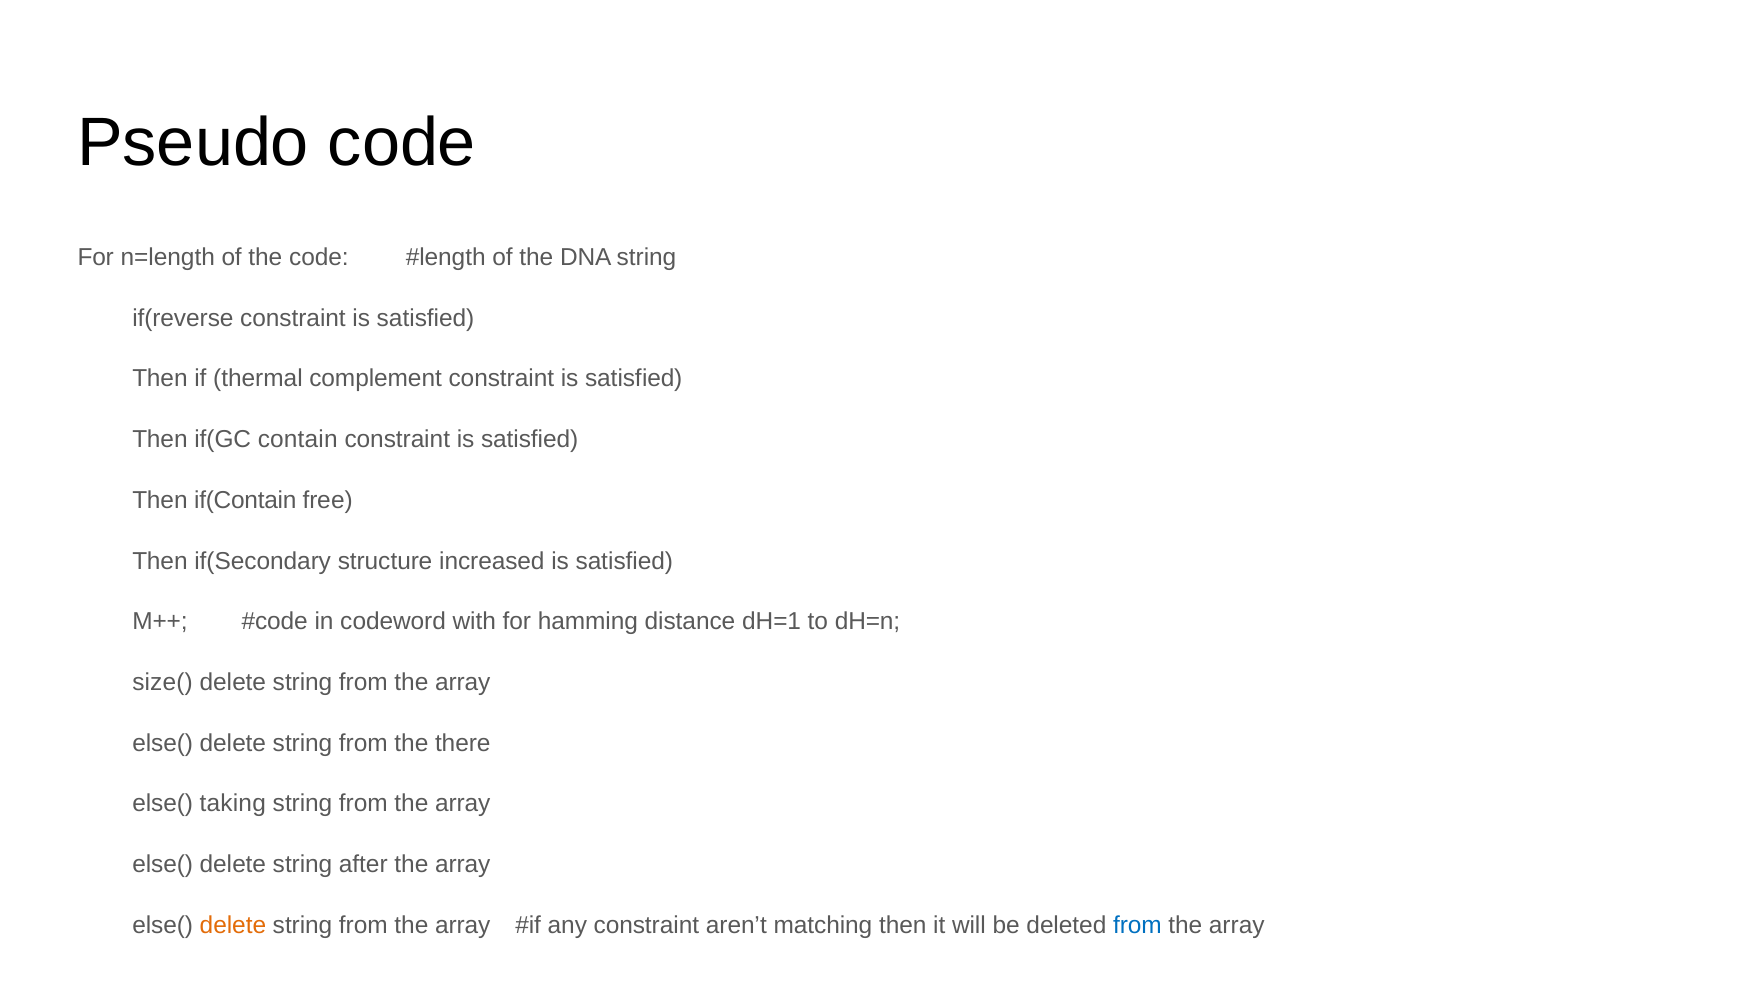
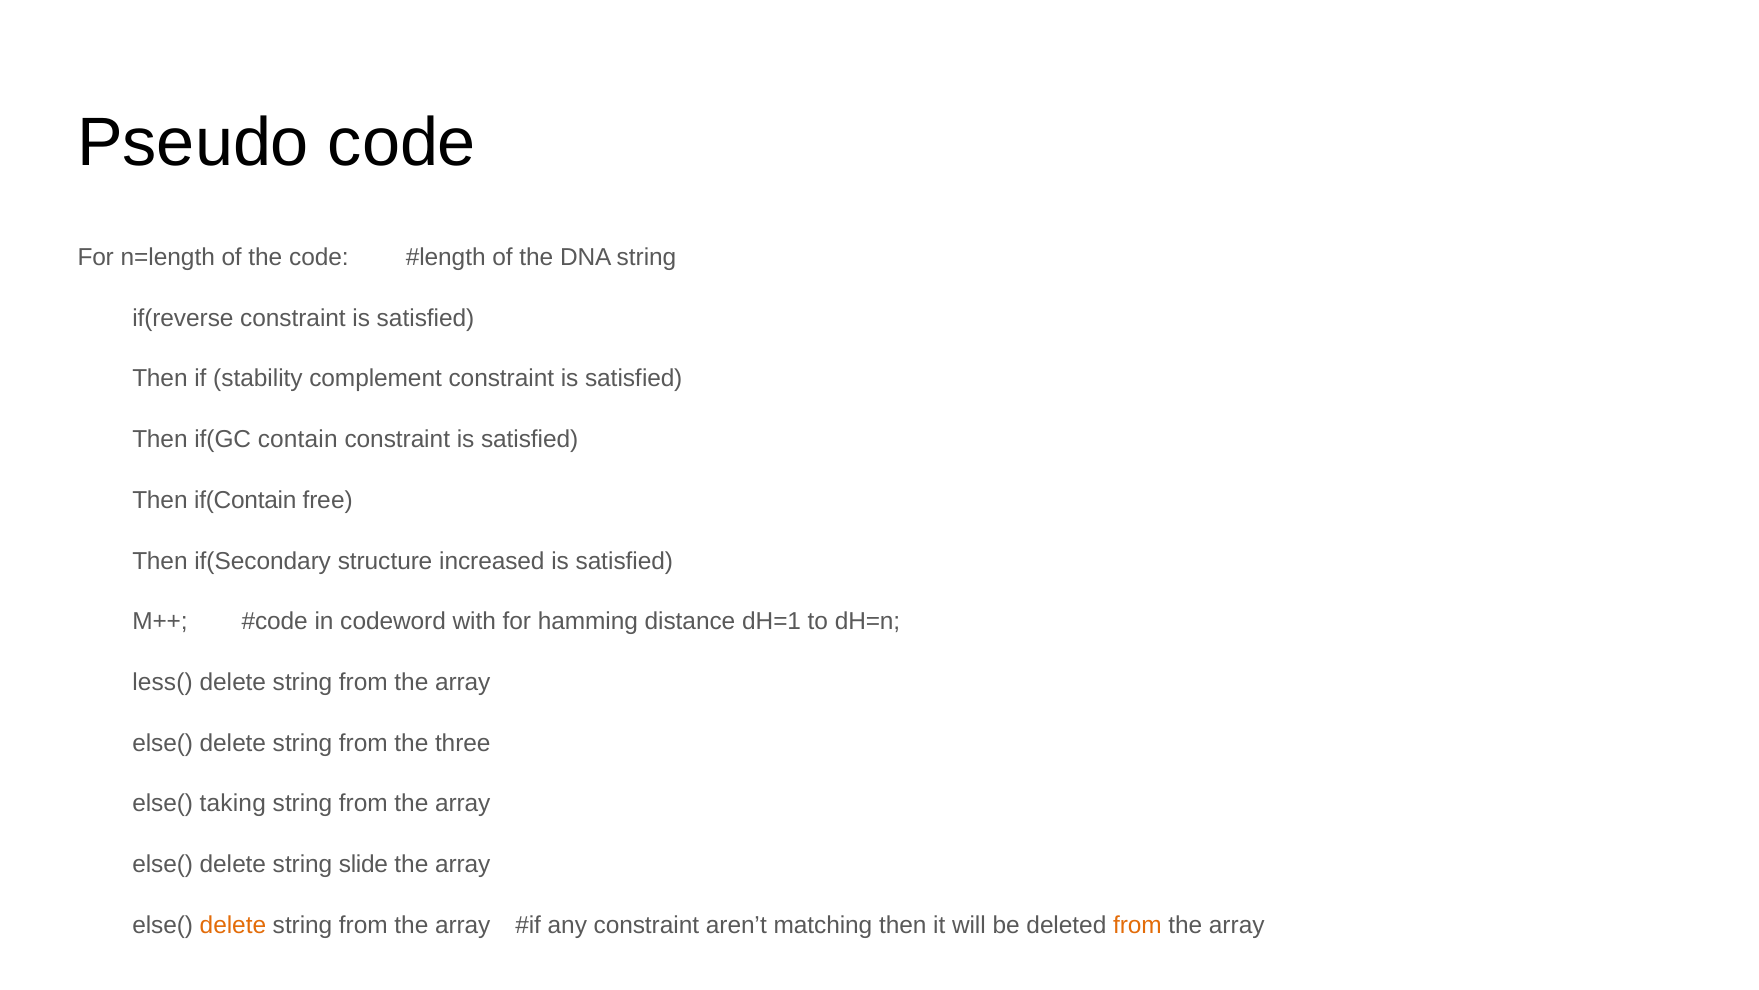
thermal: thermal -> stability
size(: size( -> less(
there: there -> three
after: after -> slide
from at (1137, 925) colour: blue -> orange
